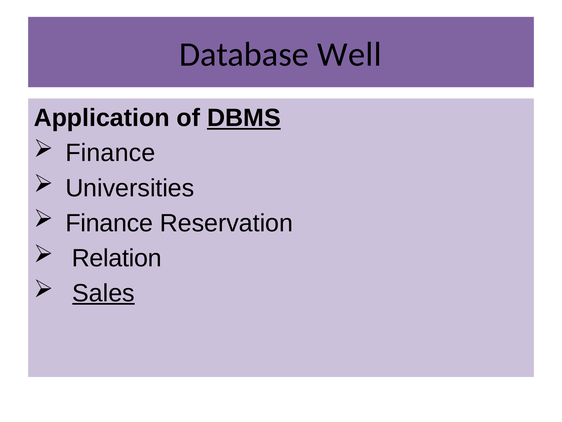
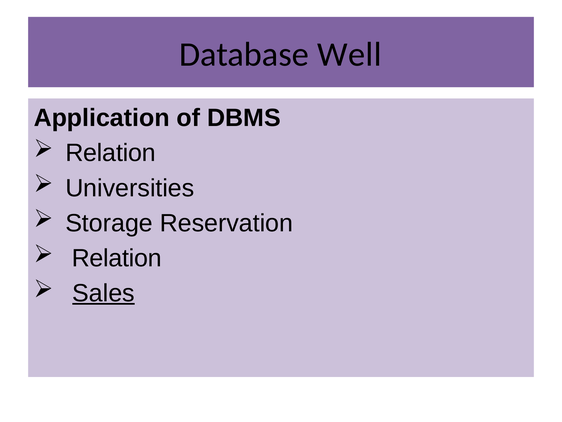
DBMS underline: present -> none
Finance at (110, 153): Finance -> Relation
Finance at (109, 223): Finance -> Storage
